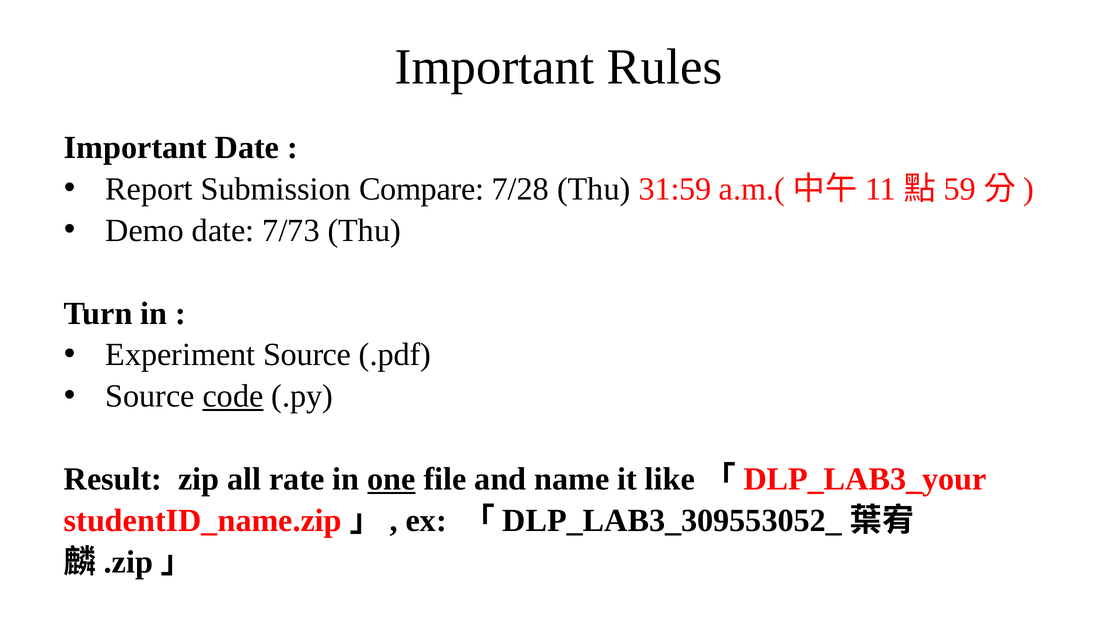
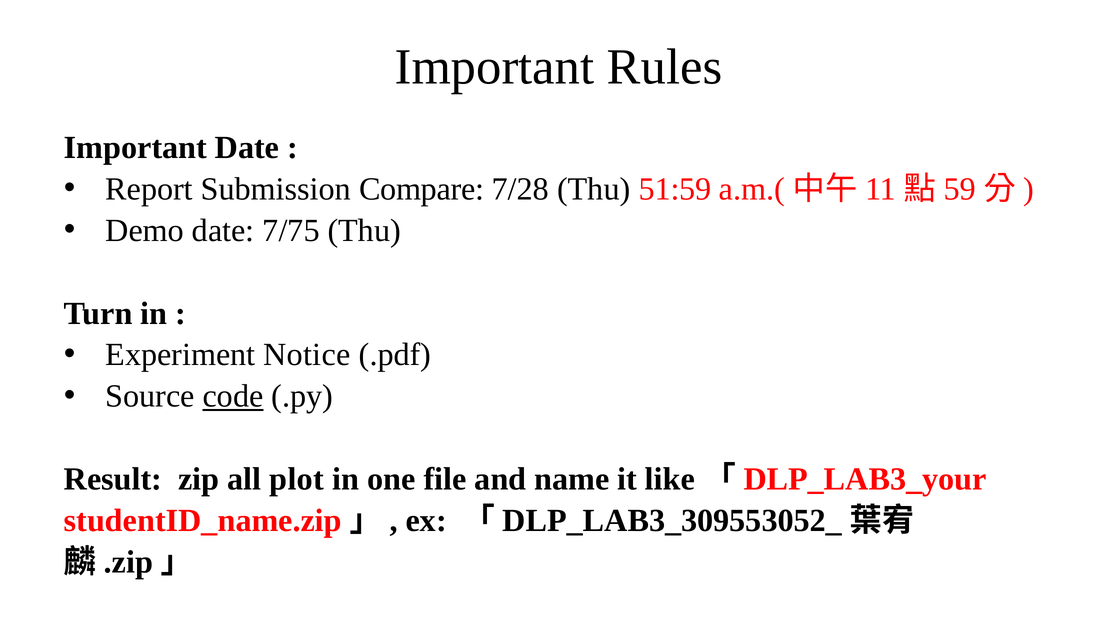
31:59: 31:59 -> 51:59
7/73: 7/73 -> 7/75
Experiment Source: Source -> Notice
rate: rate -> plot
one underline: present -> none
